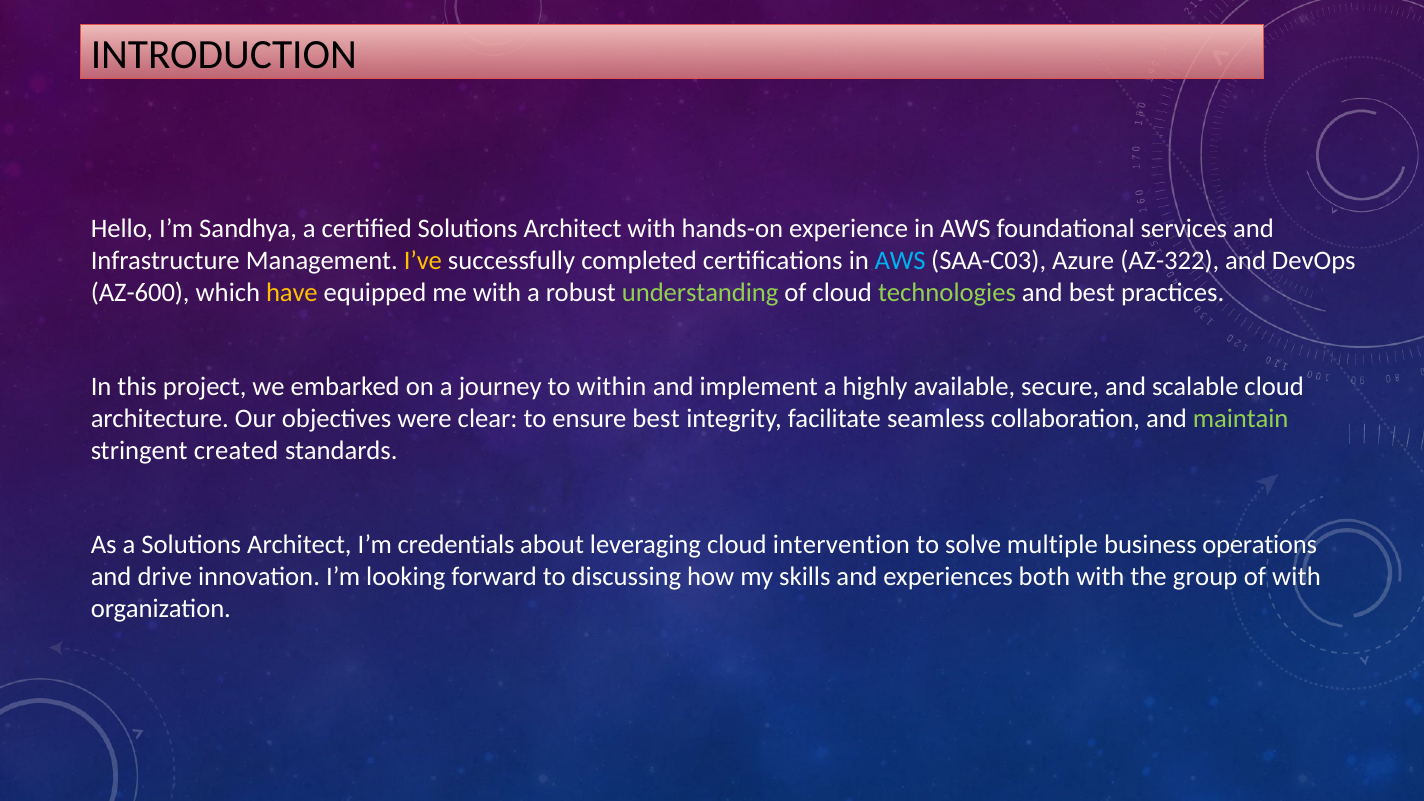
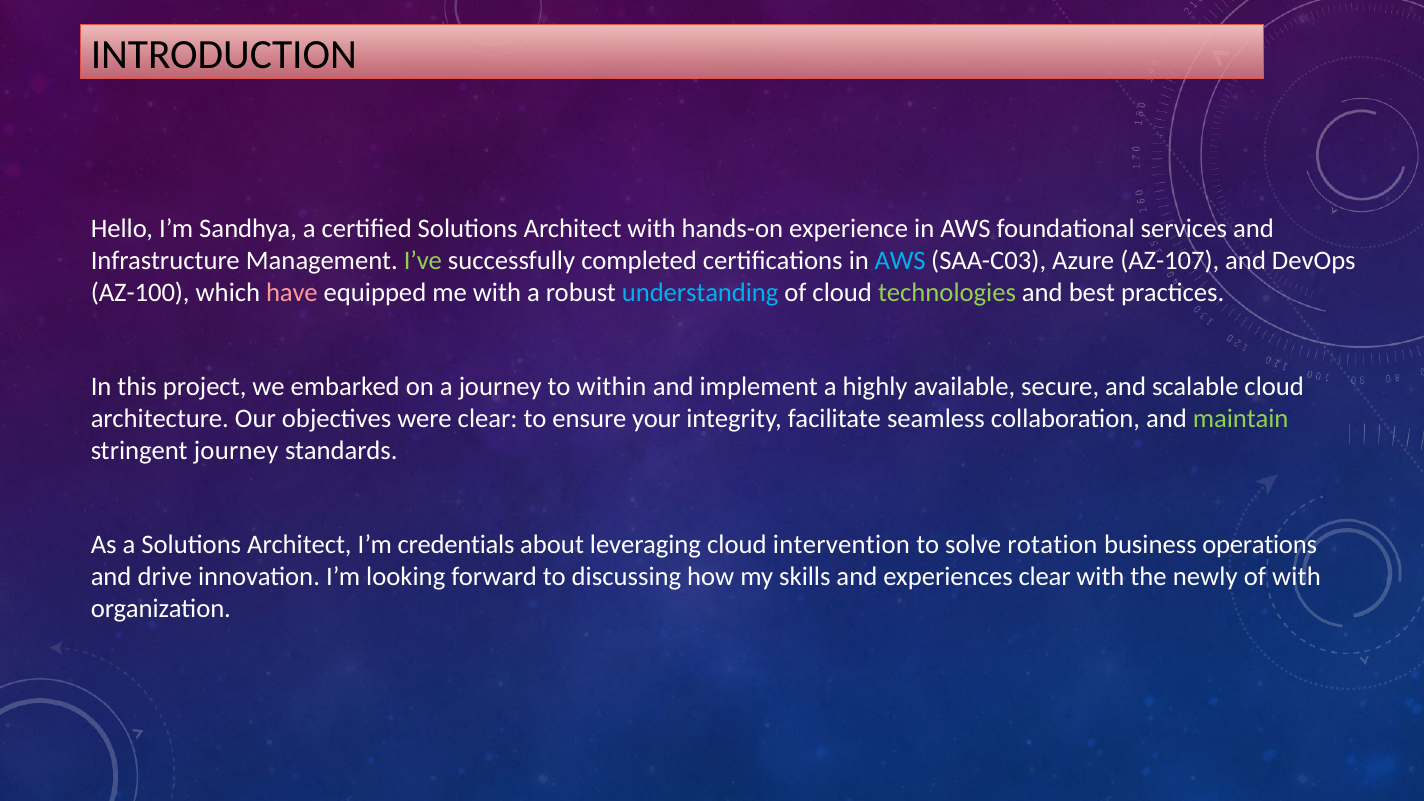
I’ve colour: yellow -> light green
AZ-322: AZ-322 -> AZ-107
AZ-600: AZ-600 -> AZ-100
have colour: yellow -> pink
understanding colour: light green -> light blue
ensure best: best -> your
stringent created: created -> journey
multiple: multiple -> rotation
experiences both: both -> clear
group: group -> newly
